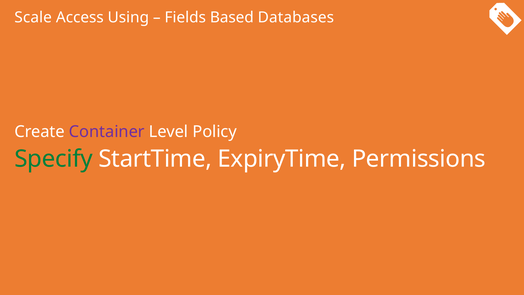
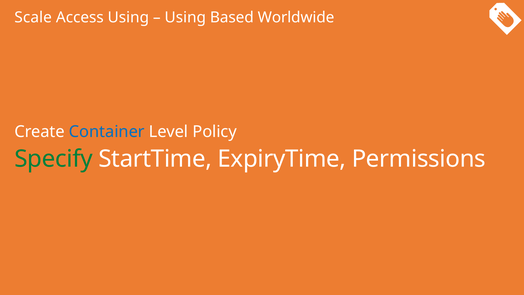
Fields at (185, 17): Fields -> Using
Databases: Databases -> Worldwide
Container colour: purple -> blue
